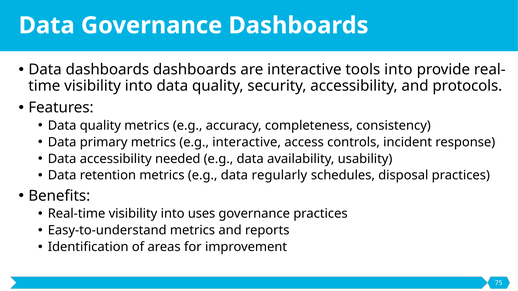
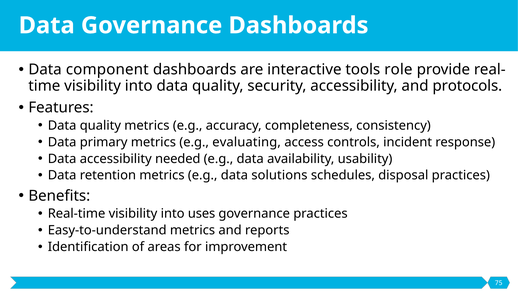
Data dashboards: dashboards -> component
tools into: into -> role
e.g interactive: interactive -> evaluating
regularly: regularly -> solutions
